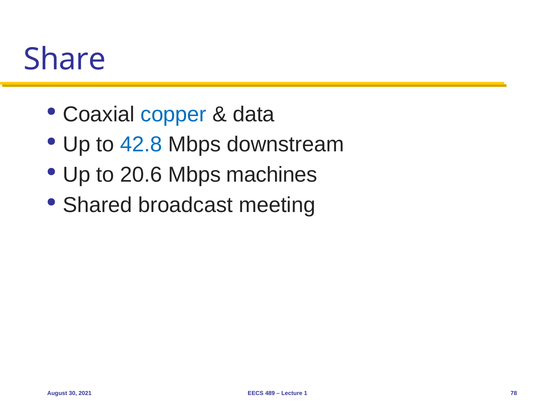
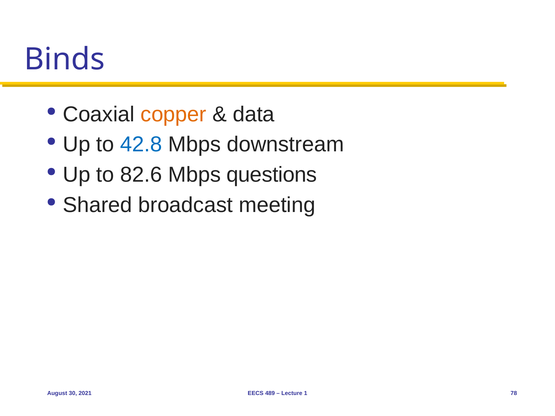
Share: Share -> Binds
copper colour: blue -> orange
20.6: 20.6 -> 82.6
machines: machines -> questions
